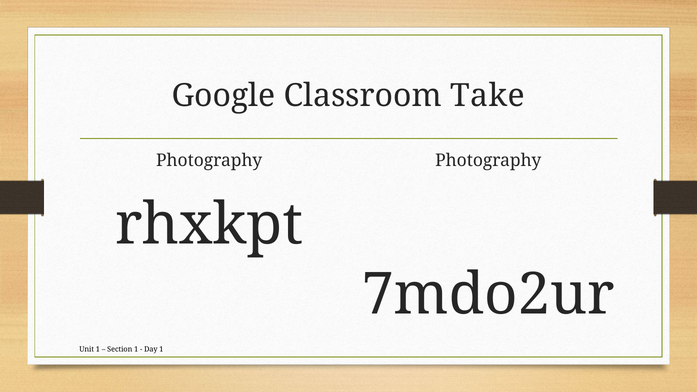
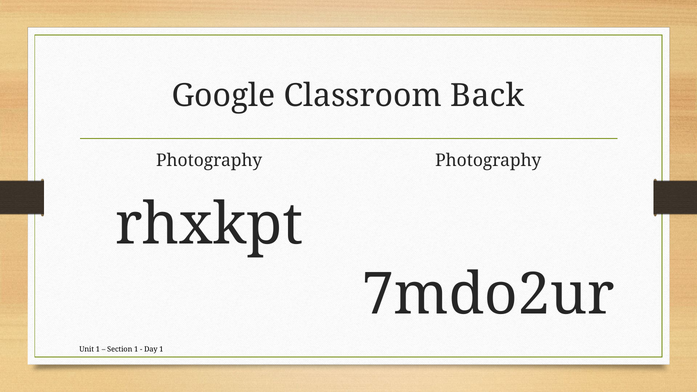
Take: Take -> Back
